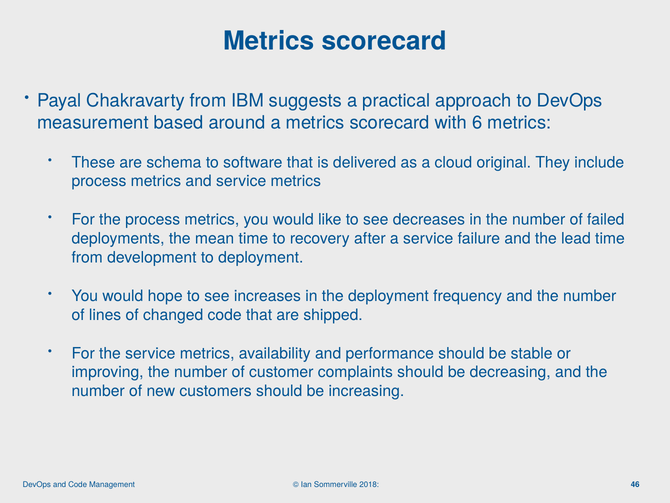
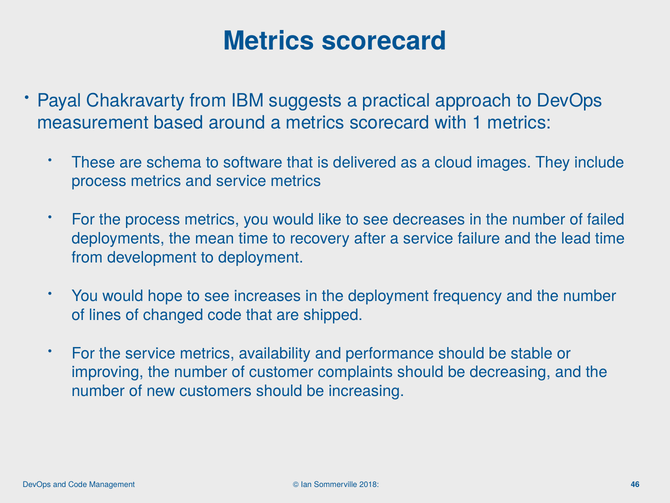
6: 6 -> 1
original: original -> images
